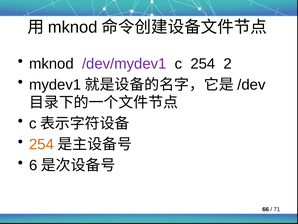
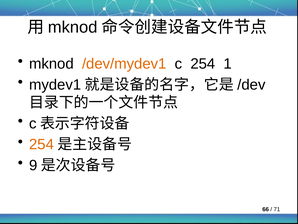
/dev/mydev1 colour: purple -> orange
2: 2 -> 1
6: 6 -> 9
